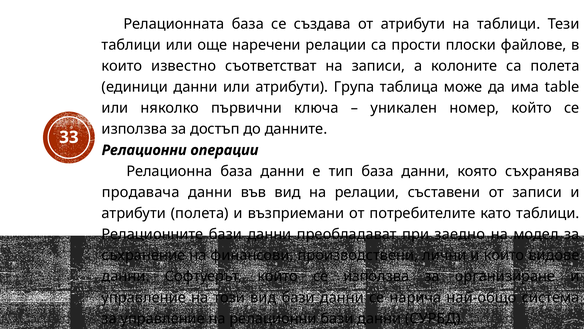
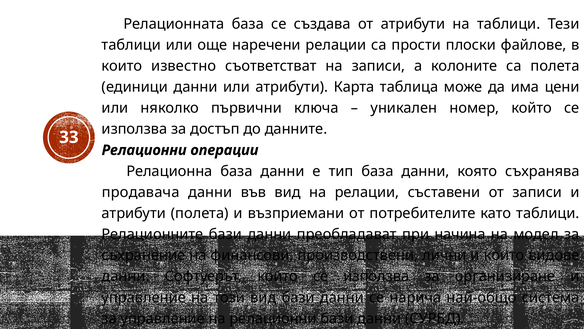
Група: Група -> Карта
table: table -> цени
заедно: заедно -> начина
